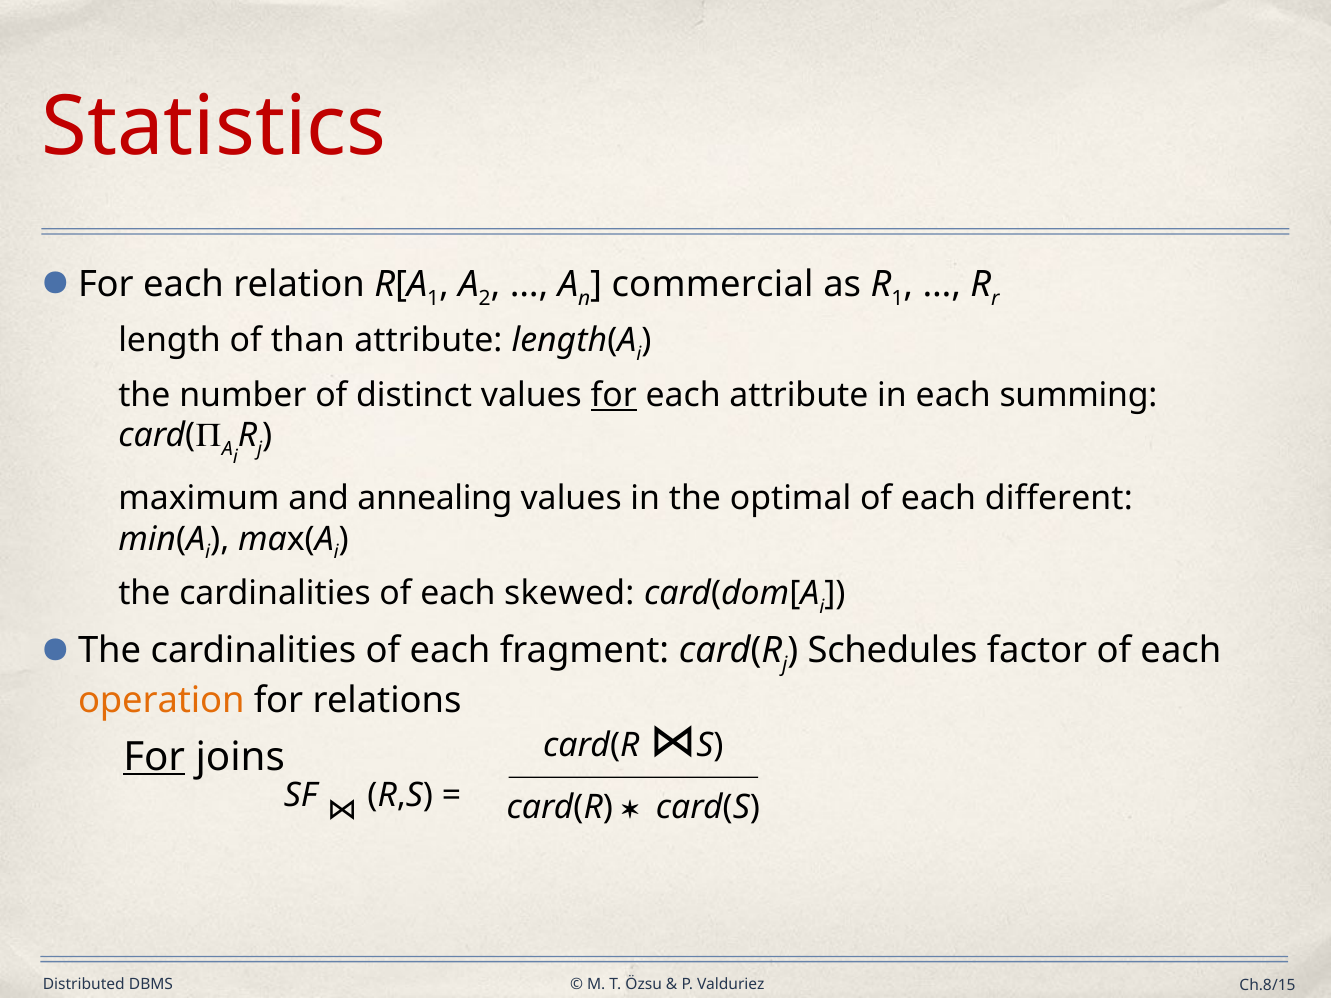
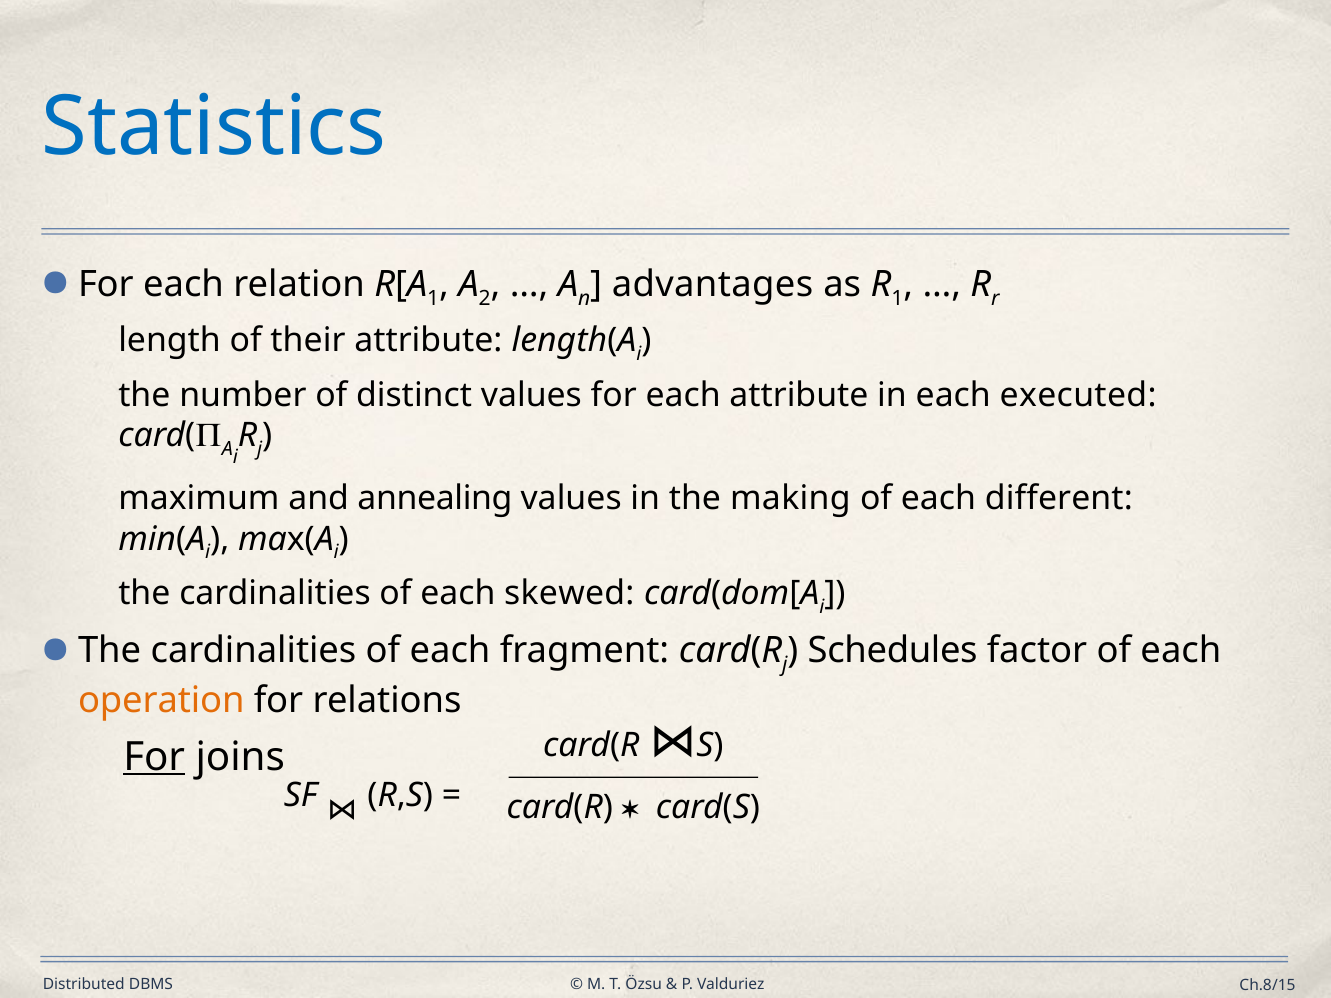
Statistics colour: red -> blue
commercial: commercial -> advantages
than: than -> their
for at (614, 395) underline: present -> none
summing: summing -> executed
optimal: optimal -> making
